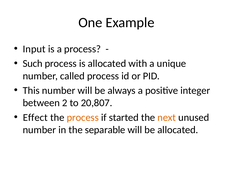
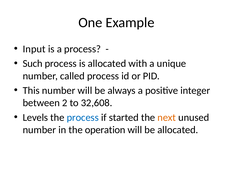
20,807: 20,807 -> 32,608
Effect: Effect -> Levels
process at (83, 117) colour: orange -> blue
separable: separable -> operation
